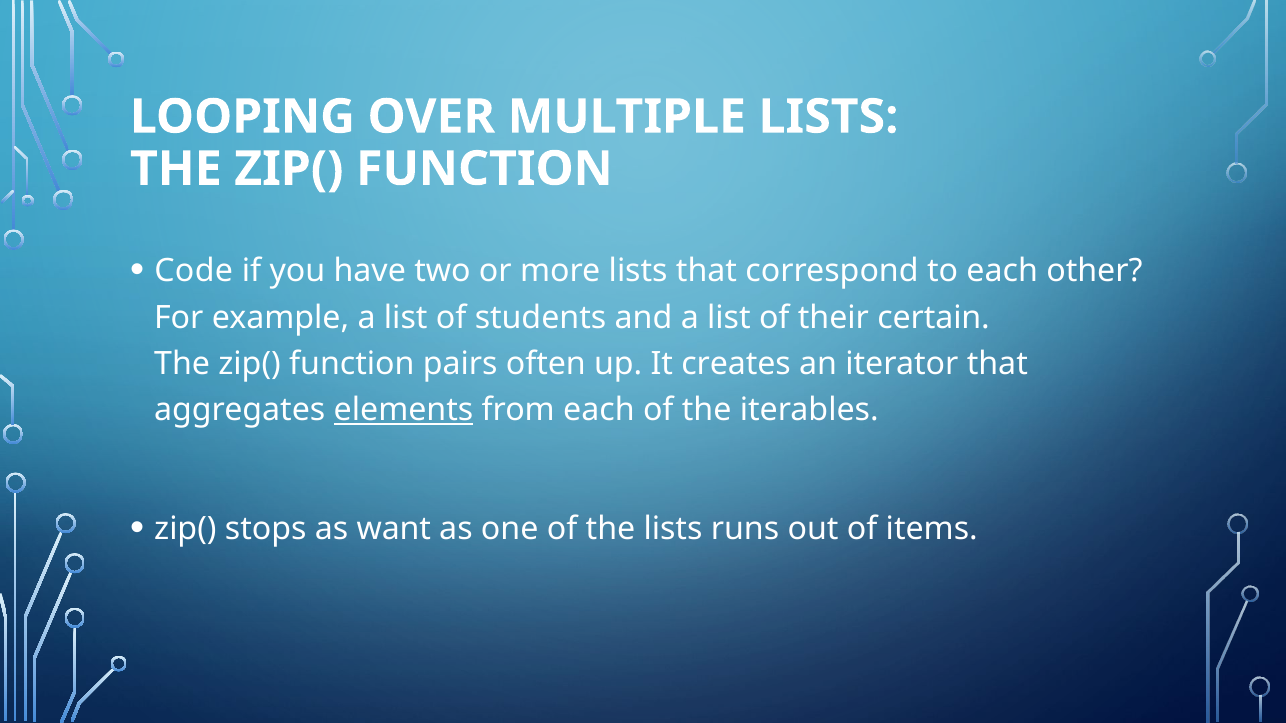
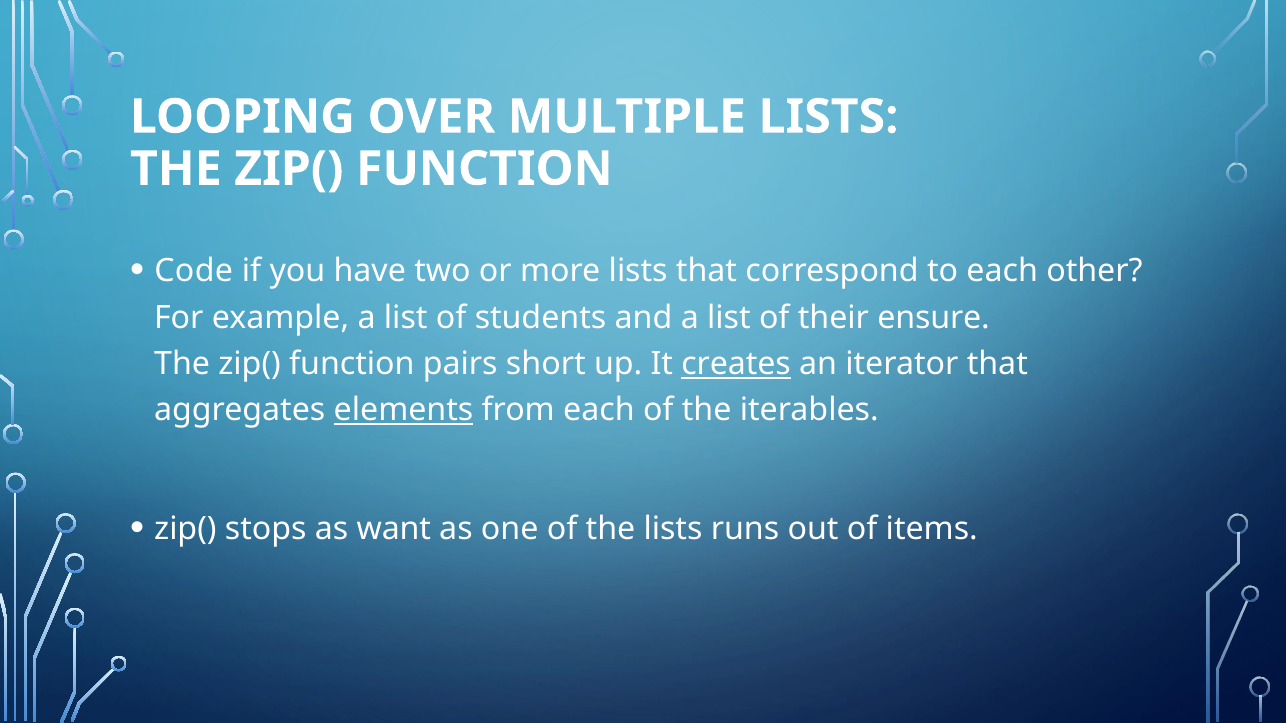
certain: certain -> ensure
often: often -> short
creates underline: none -> present
